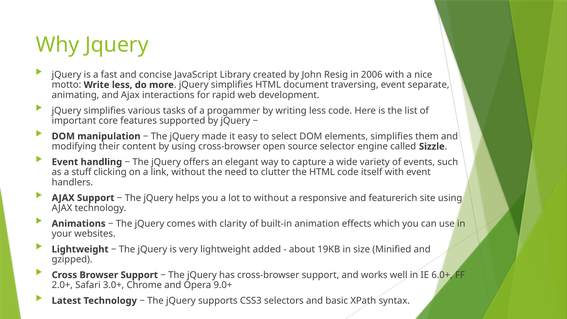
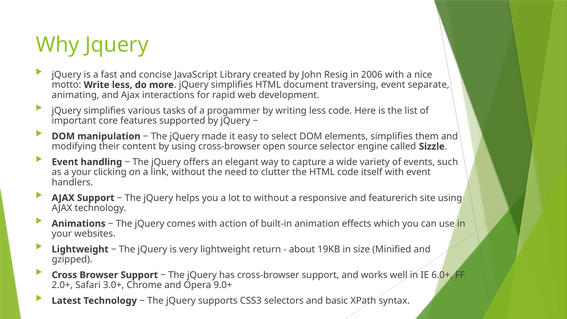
a stuff: stuff -> your
clarity: clarity -> action
added: added -> return
